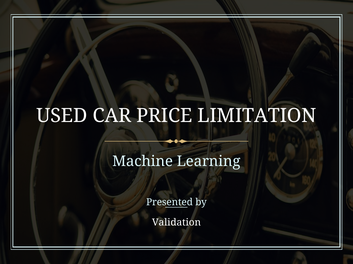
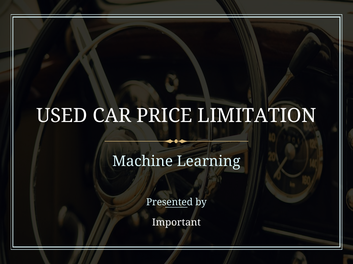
Validation: Validation -> Important
